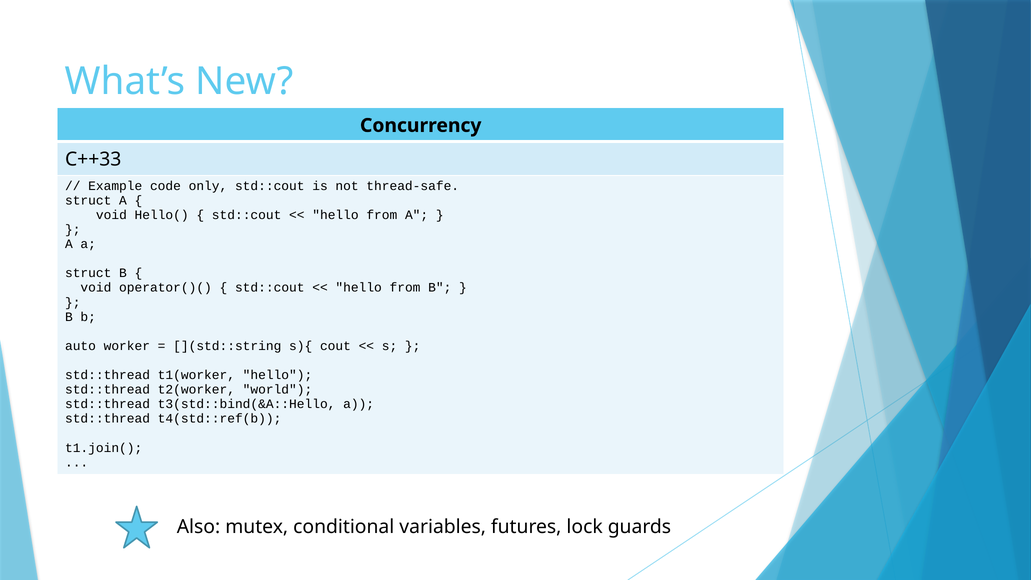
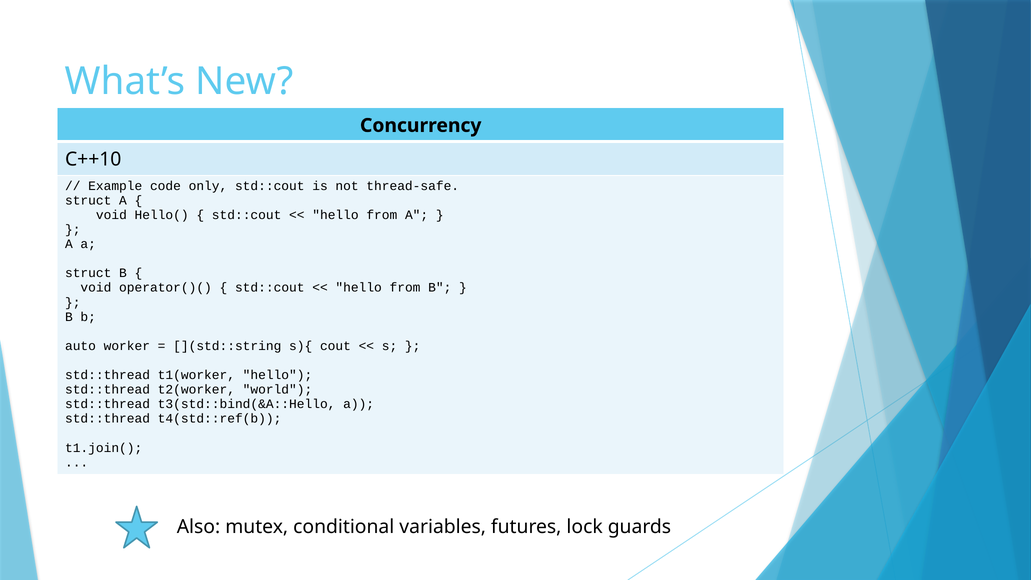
C++33: C++33 -> C++10
